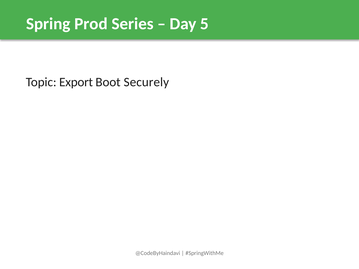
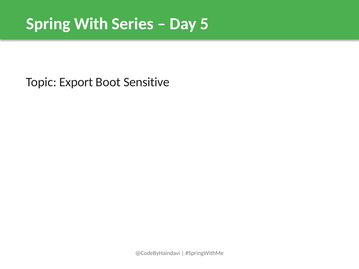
Prod: Prod -> With
Securely: Securely -> Sensitive
